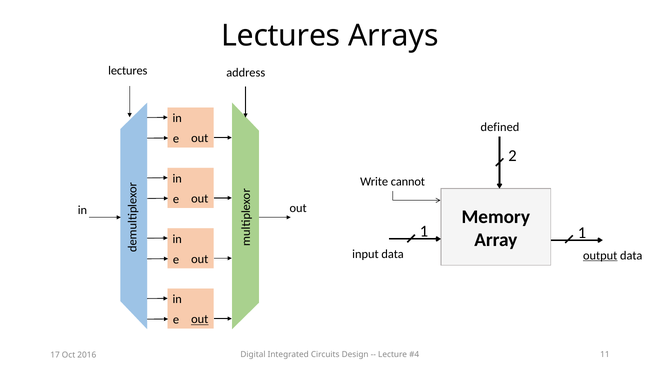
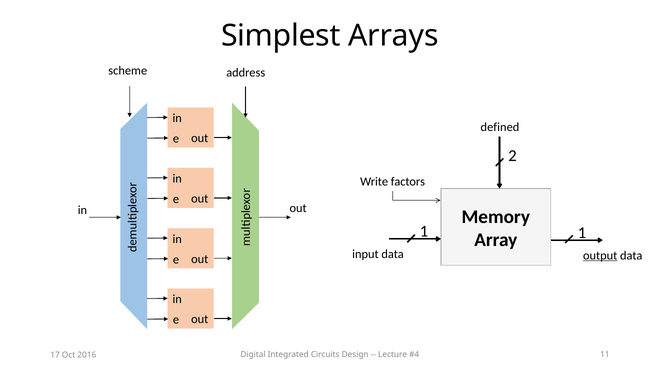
Lectures at (281, 36): Lectures -> Simplest
lectures at (128, 71): lectures -> scheme
cannot: cannot -> factors
out at (200, 319) underline: present -> none
